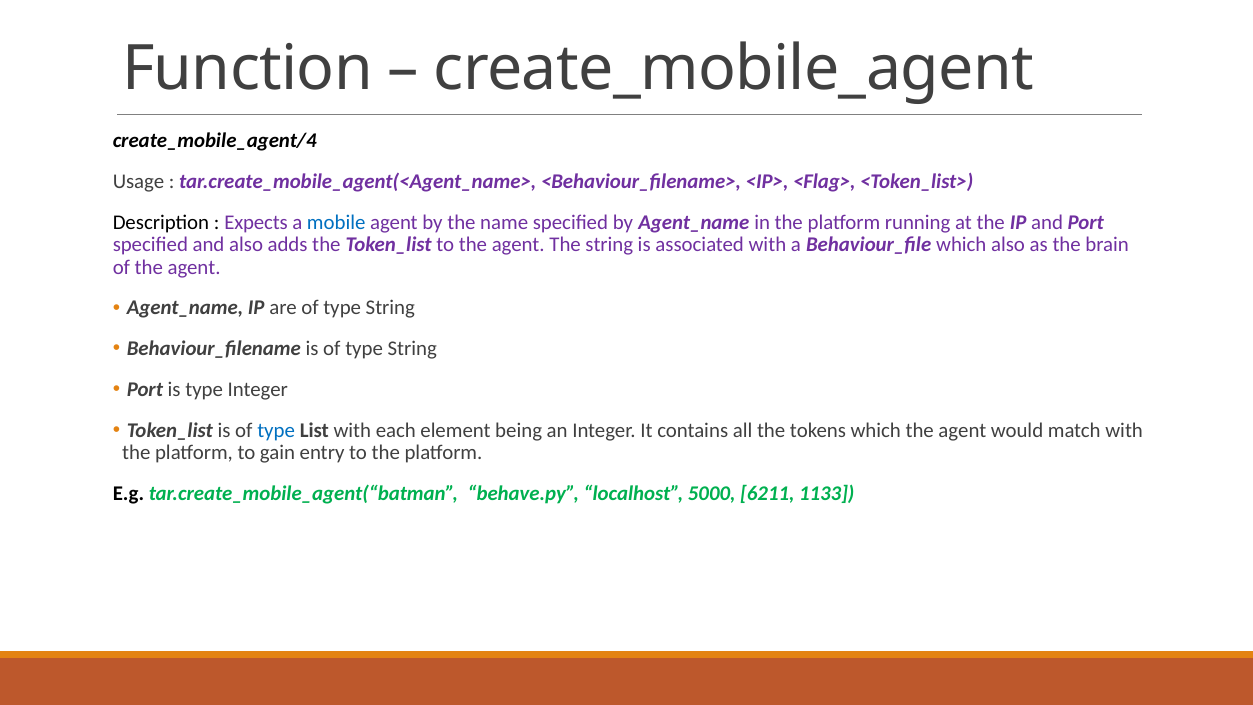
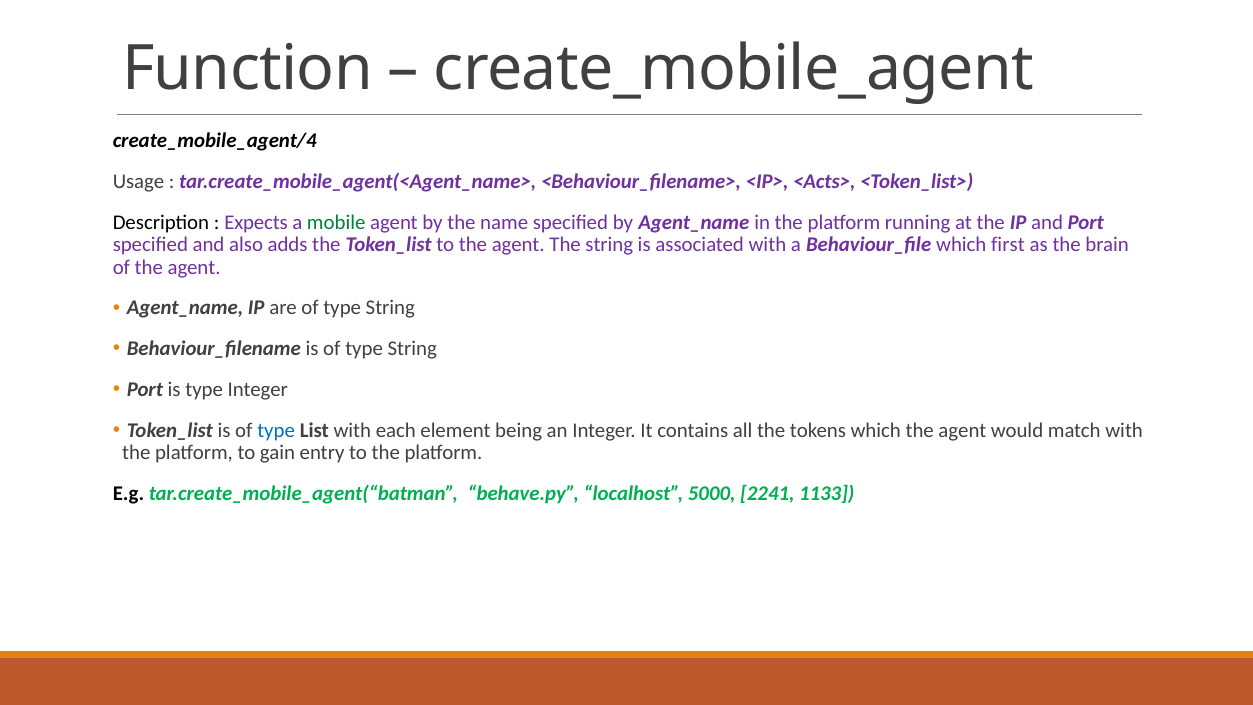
<Flag>: <Flag> -> <Acts>
mobile colour: blue -> green
which also: also -> first
6211: 6211 -> 2241
